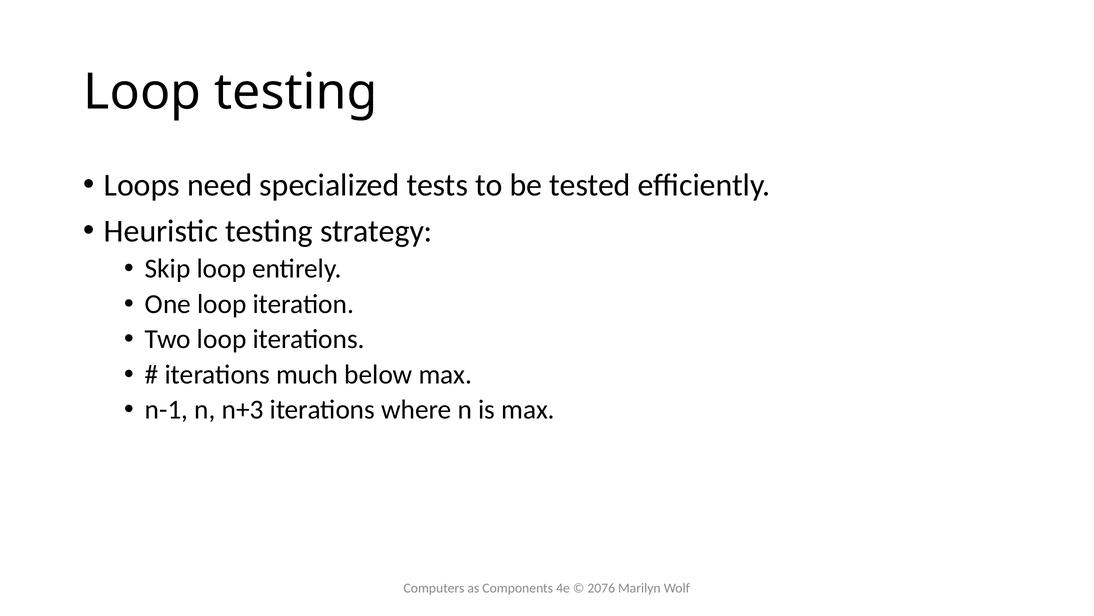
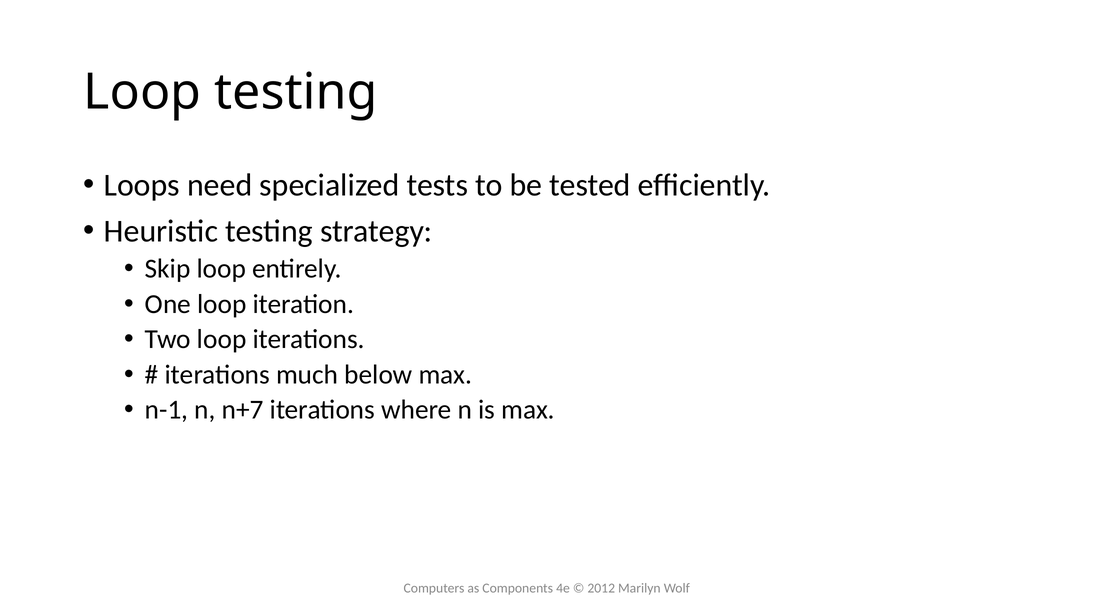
n+3: n+3 -> n+7
2076: 2076 -> 2012
